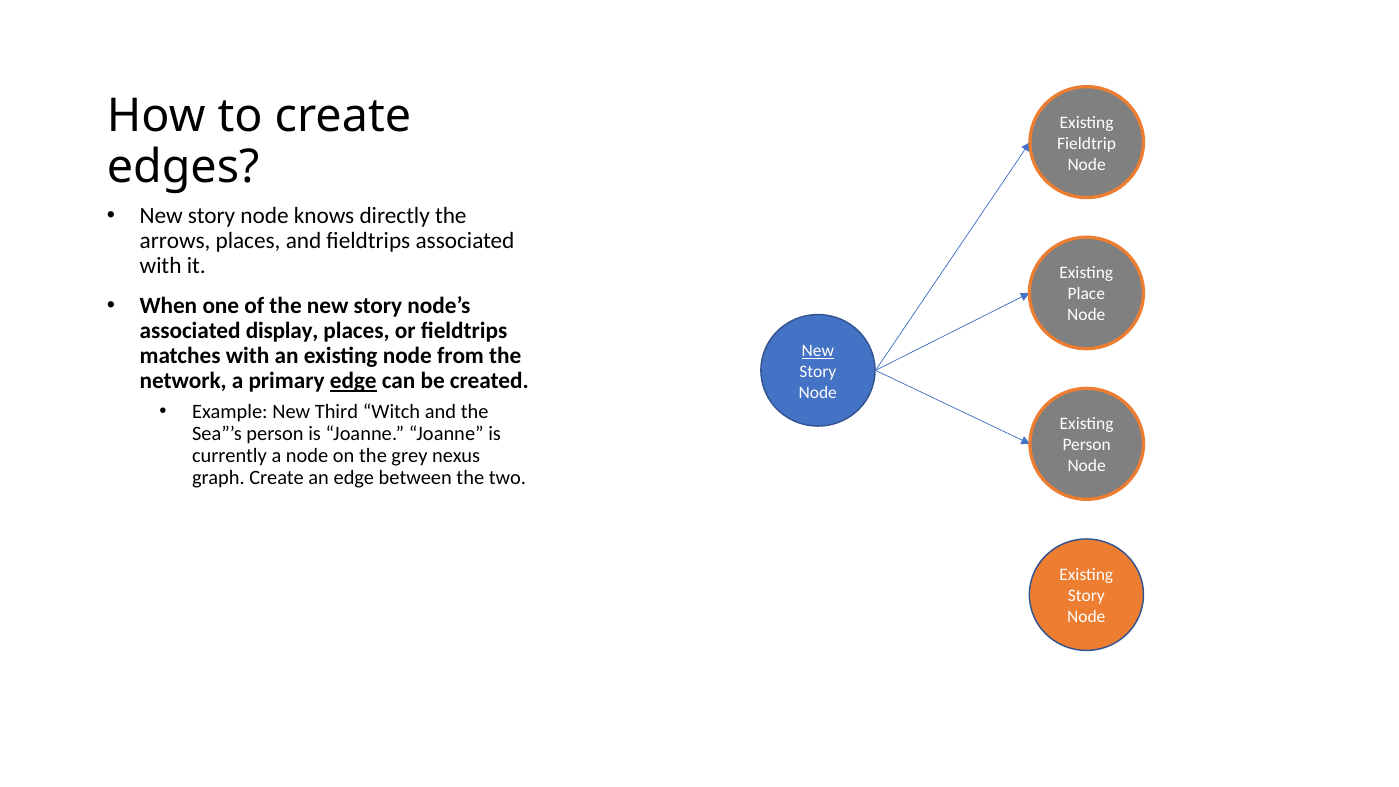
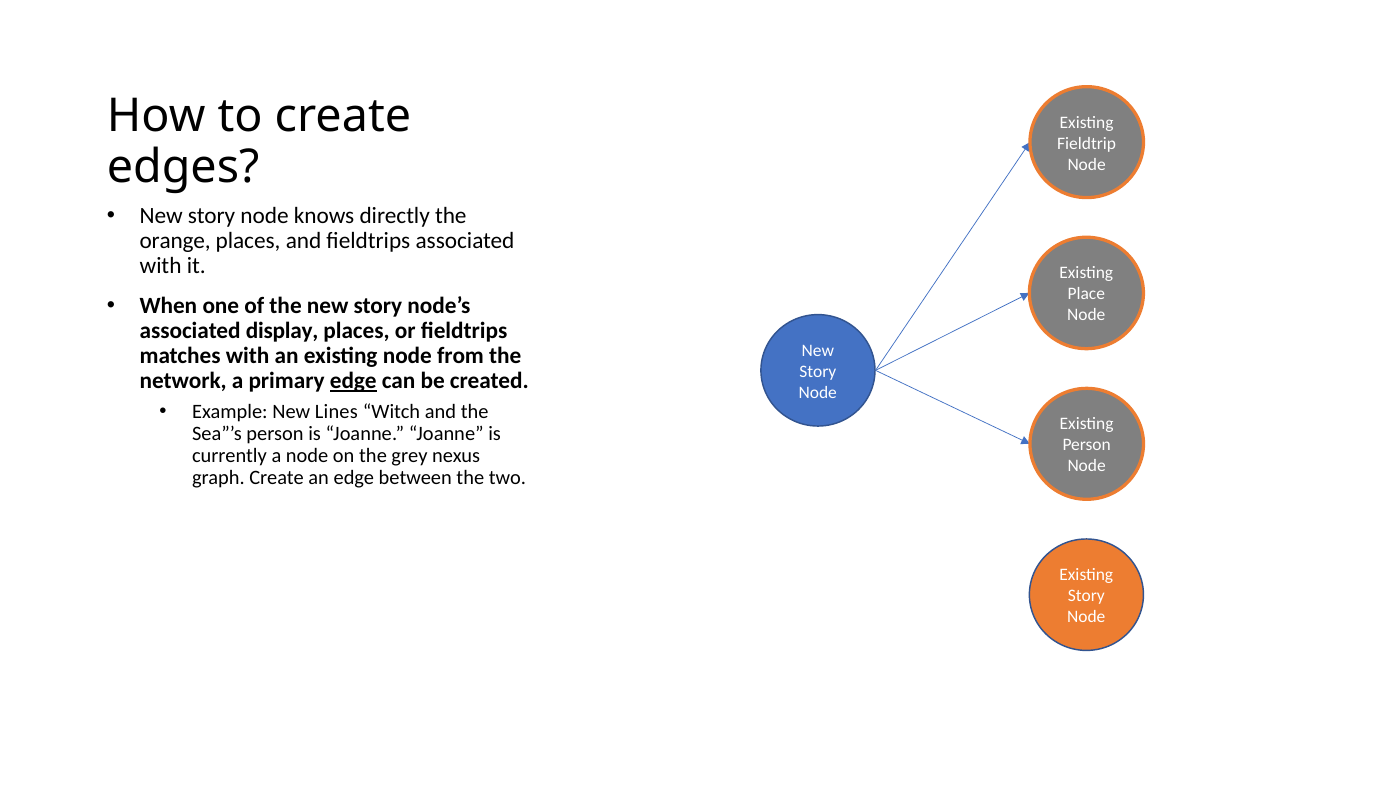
arrows: arrows -> orange
New at (818, 350) underline: present -> none
Third: Third -> Lines
